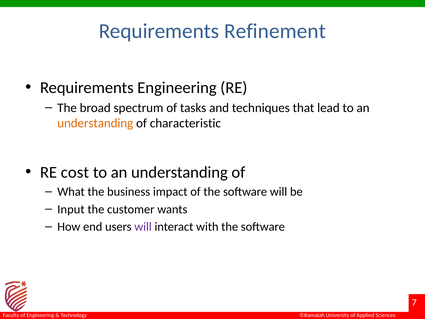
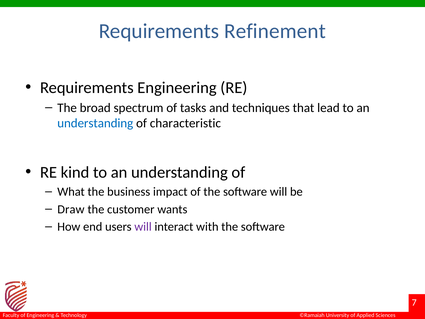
understanding at (95, 123) colour: orange -> blue
cost: cost -> kind
Input: Input -> Draw
